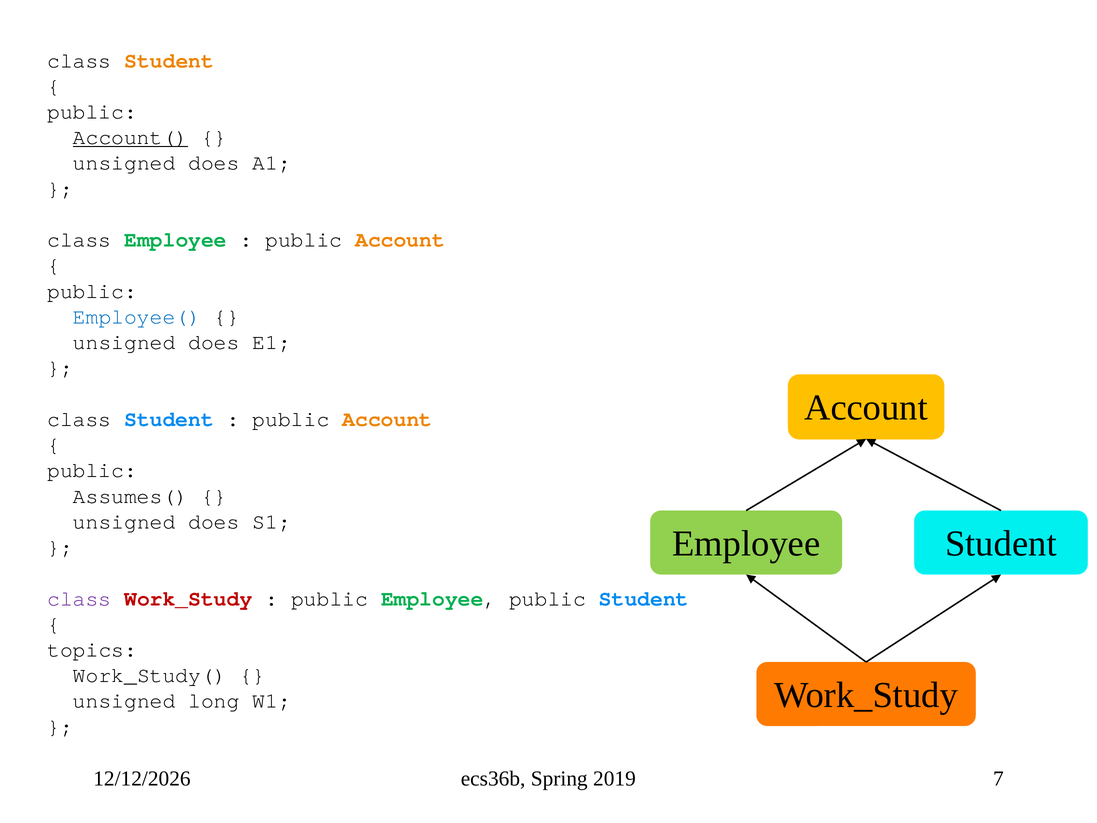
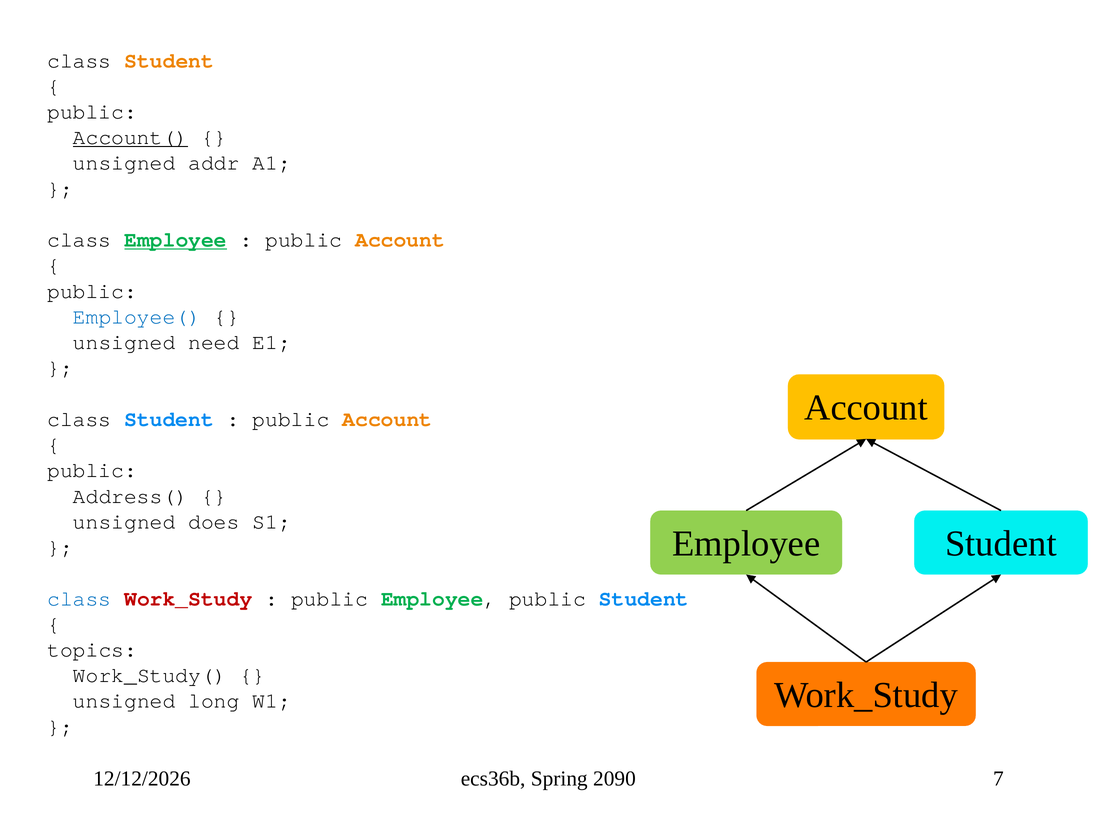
does at (214, 163): does -> addr
Employee at (176, 240) underline: none -> present
does at (214, 342): does -> need
Assumes(: Assumes( -> Address(
class at (79, 598) colour: purple -> blue
2019: 2019 -> 2090
